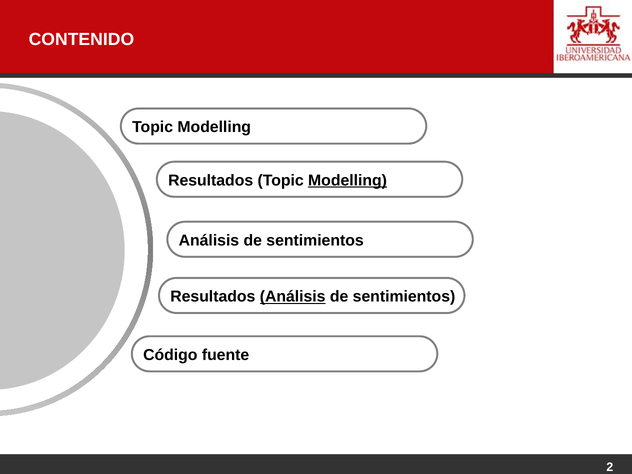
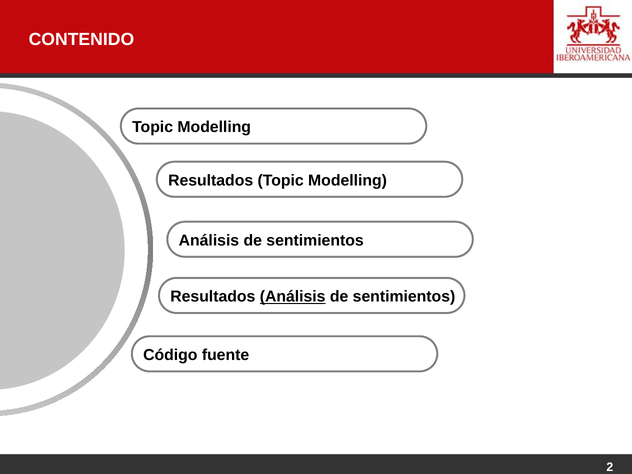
Modelling at (348, 180) underline: present -> none
